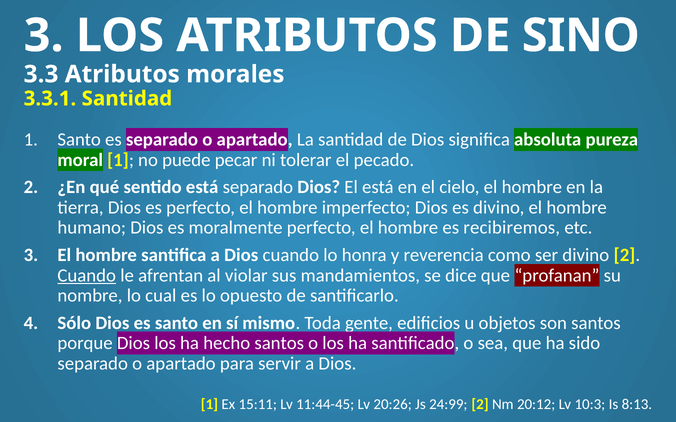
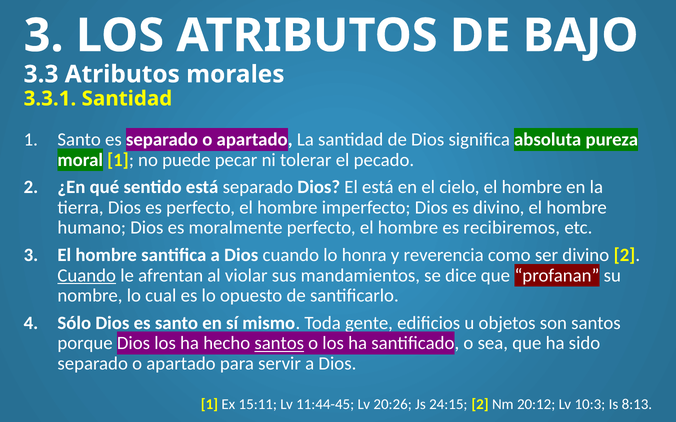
SINO: SINO -> BAJO
santos at (279, 344) underline: none -> present
24:99: 24:99 -> 24:15
